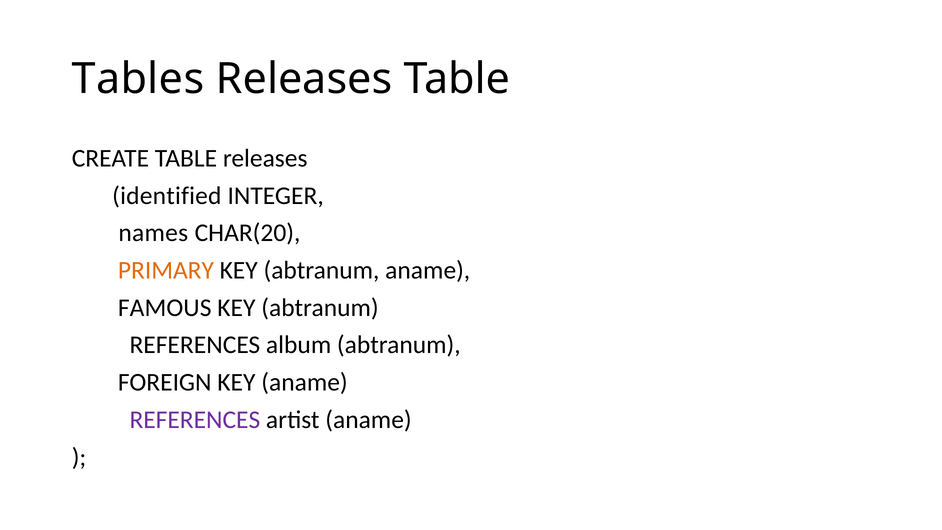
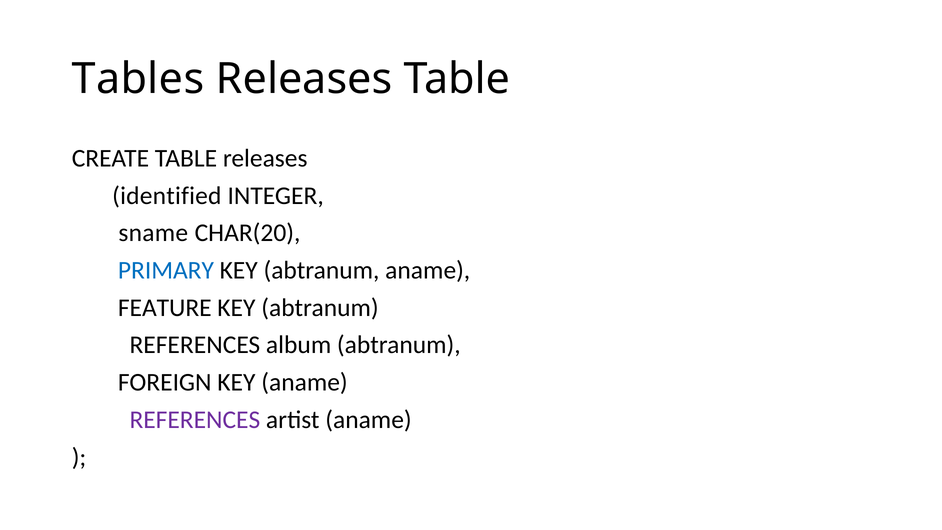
names: names -> sname
PRIMARY colour: orange -> blue
FAMOUS: FAMOUS -> FEATURE
